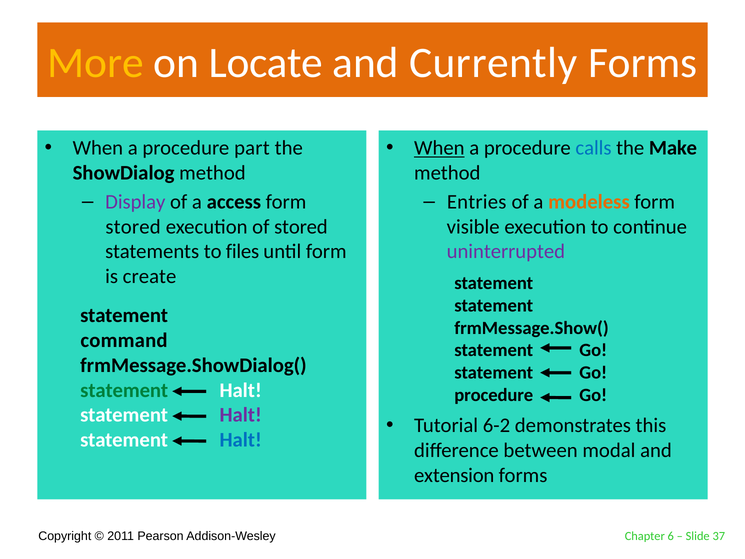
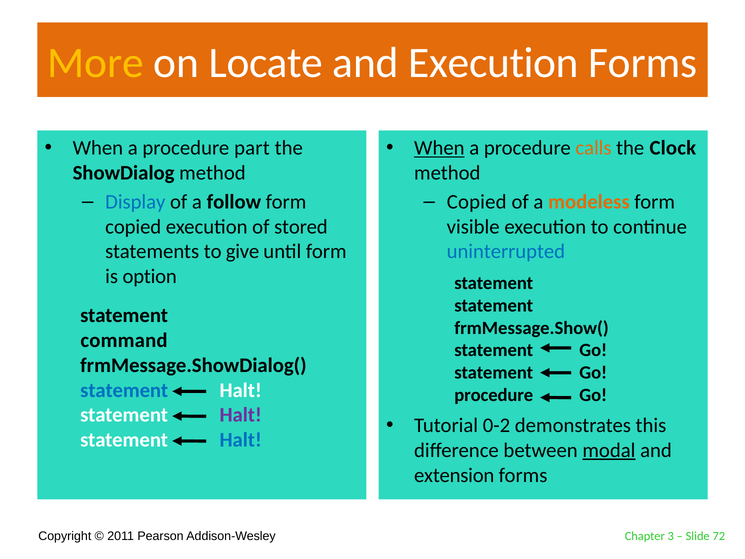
and Currently: Currently -> Execution
calls colour: blue -> orange
Make: Make -> Clock
Display colour: purple -> blue
access: access -> follow
Entries at (477, 202): Entries -> Copied
stored at (133, 227): stored -> copied
files: files -> give
uninterrupted colour: purple -> blue
create: create -> option
statement at (124, 390) colour: green -> blue
6-2: 6-2 -> 0-2
modal underline: none -> present
6: 6 -> 3
37: 37 -> 72
